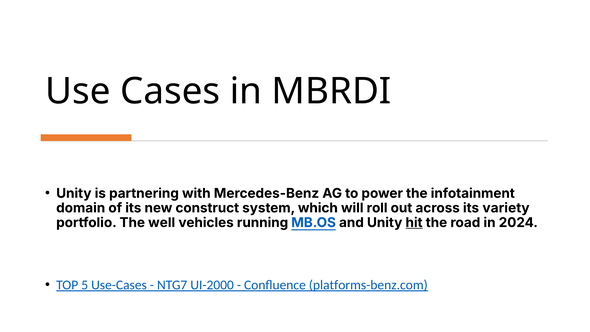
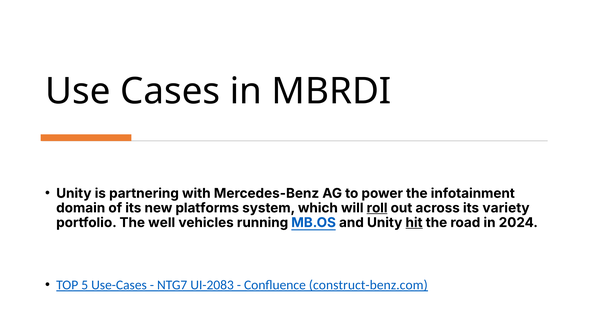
construct: construct -> platforms
roll underline: none -> present
UI-2000: UI-2000 -> UI-2083
platforms-benz.com: platforms-benz.com -> construct-benz.com
